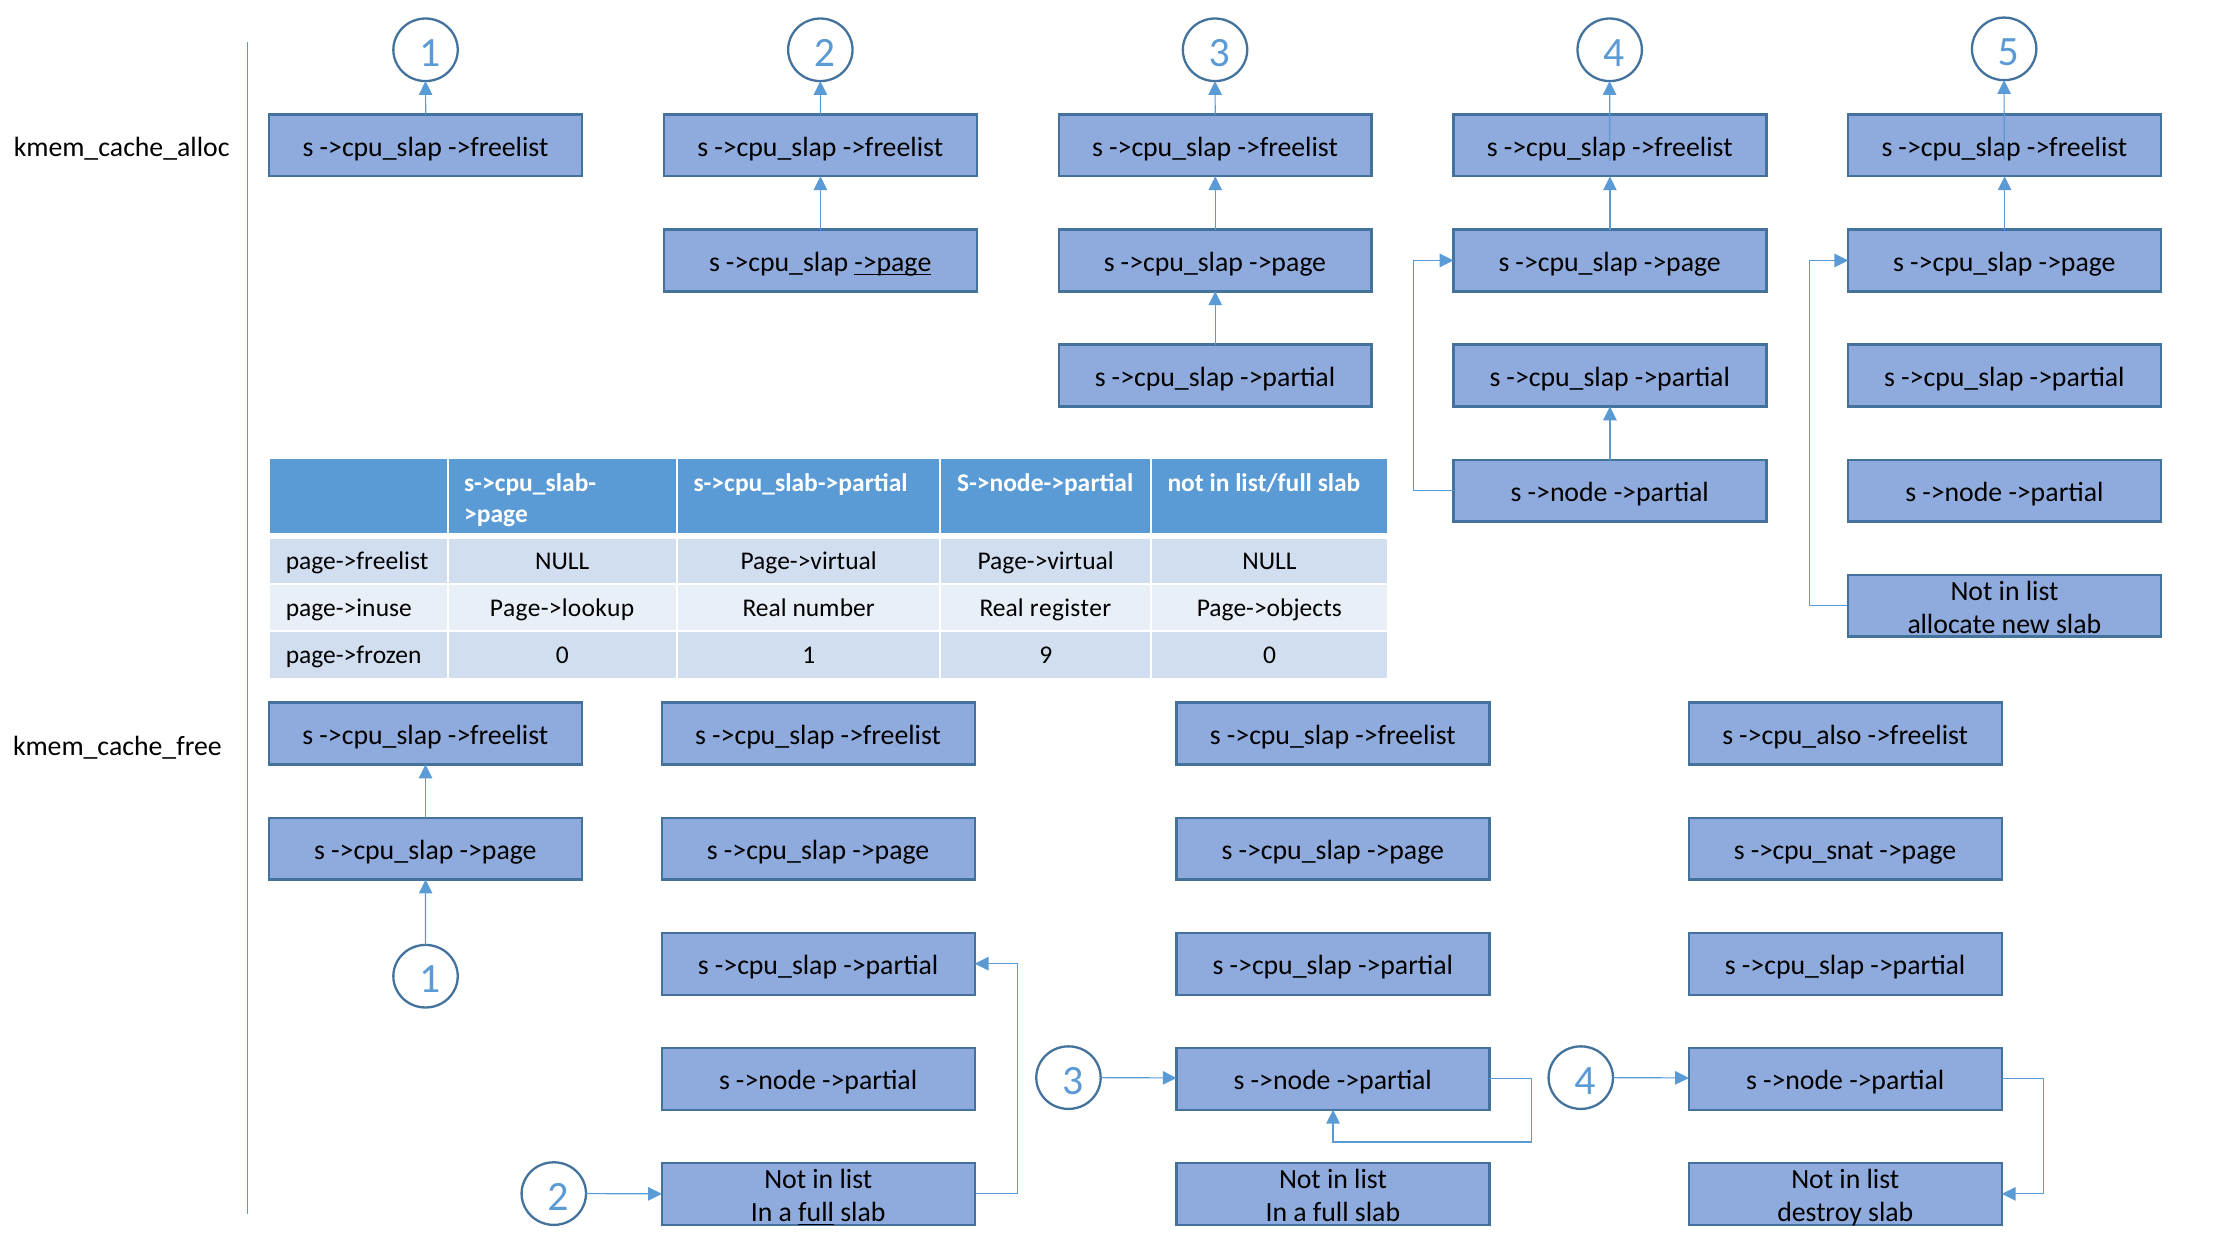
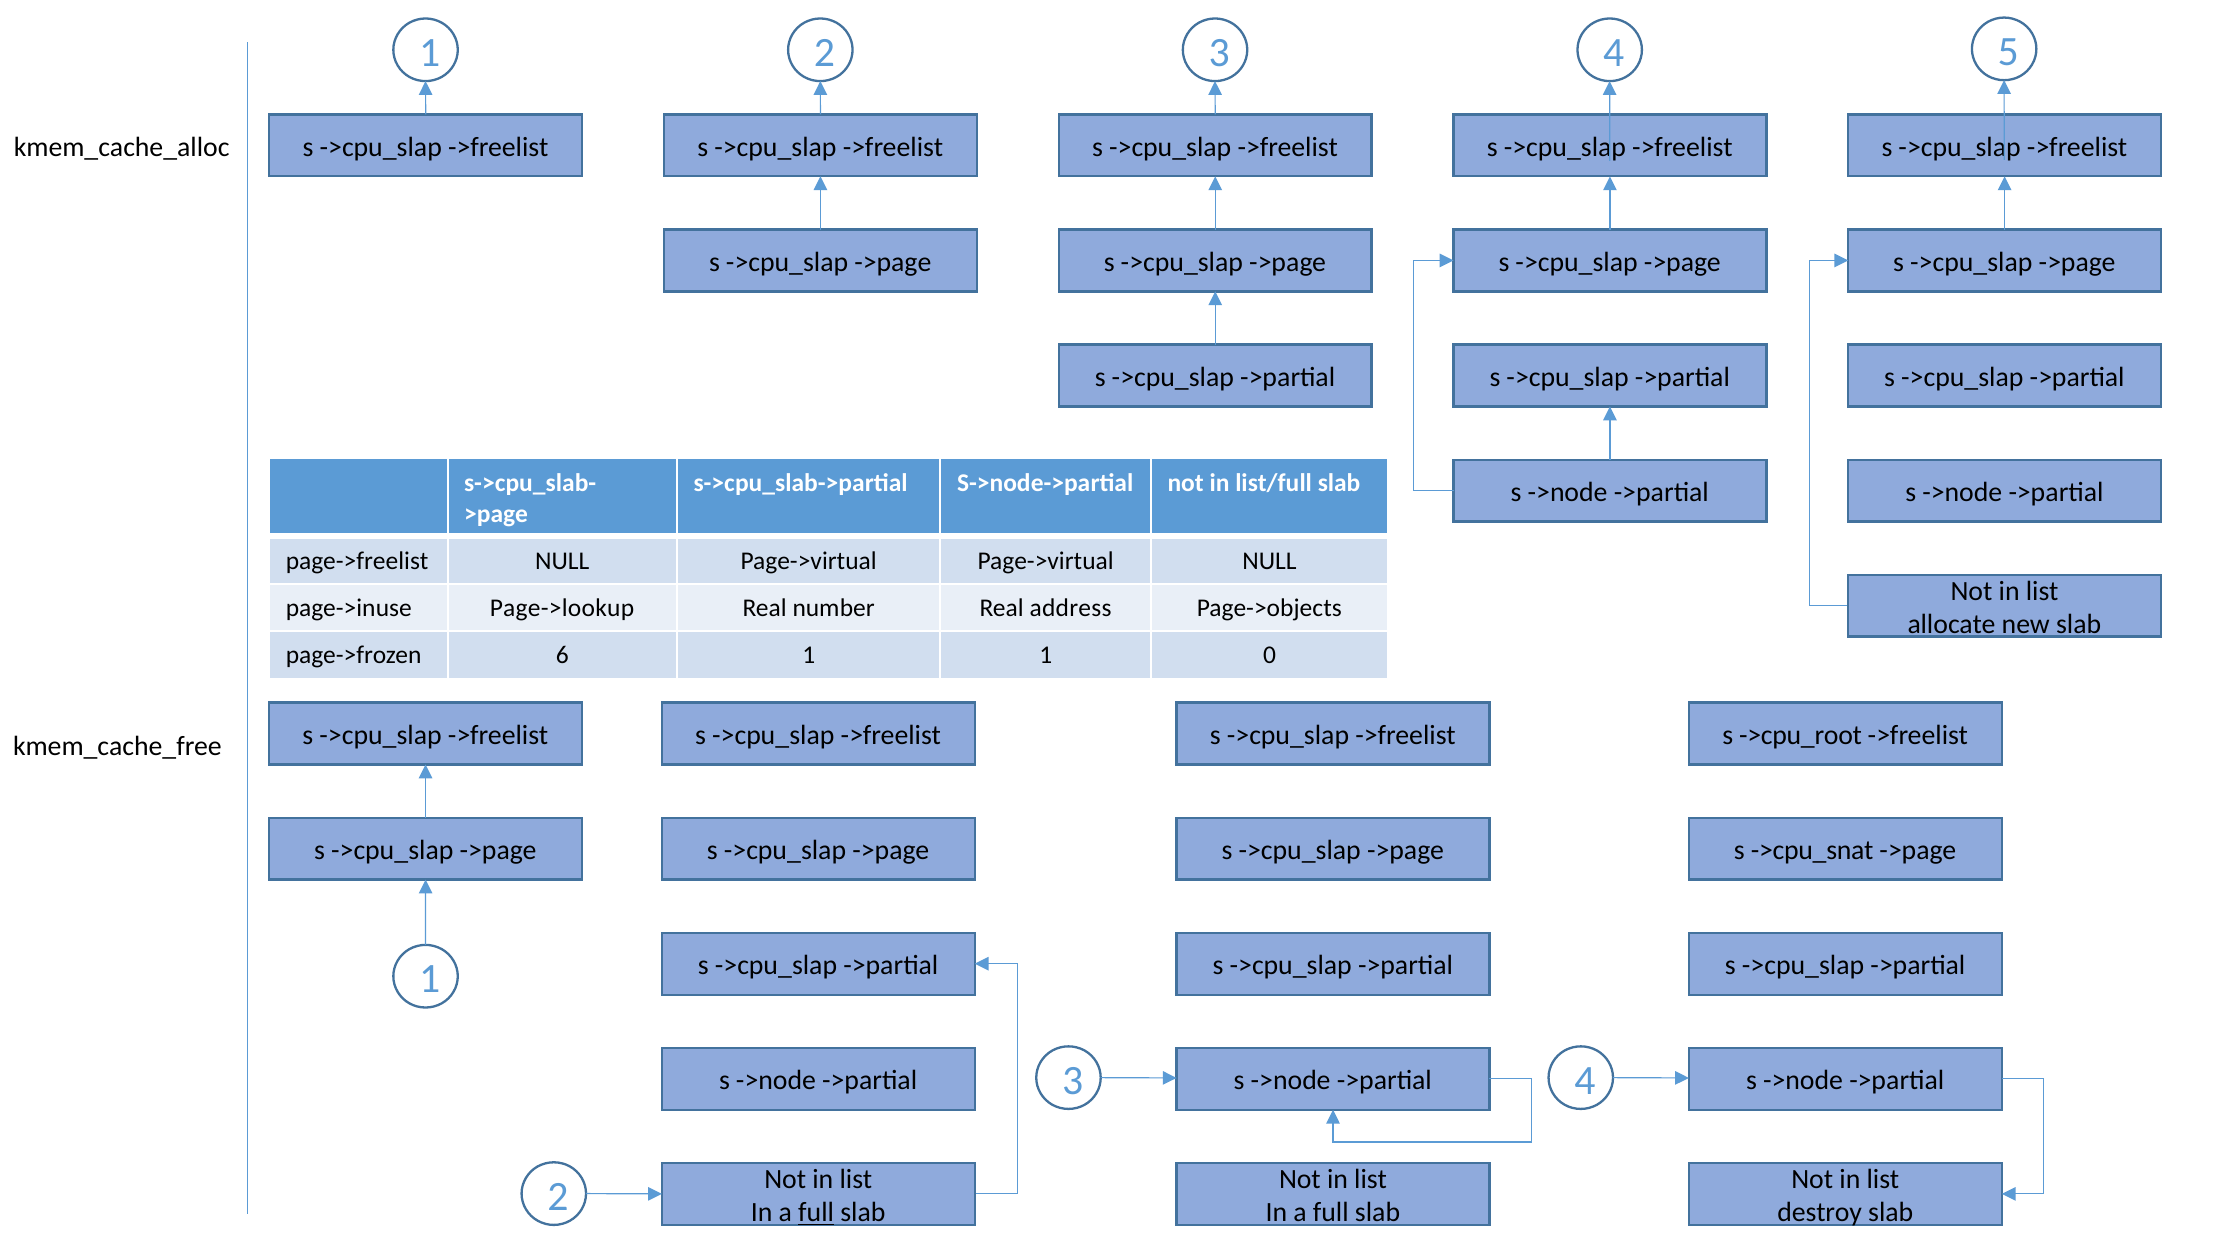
->page at (893, 262) underline: present -> none
register: register -> address
page->frozen 0: 0 -> 6
1 9: 9 -> 1
->cpu_also: ->cpu_also -> ->cpu_root
